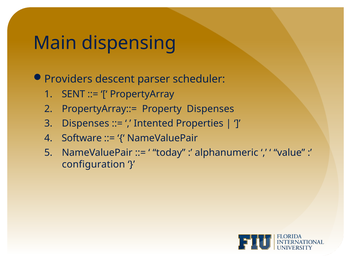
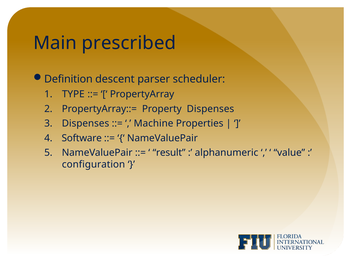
dispensing: dispensing -> prescribed
Providers: Providers -> Definition
SENT: SENT -> TYPE
Intented: Intented -> Machine
today: today -> result
